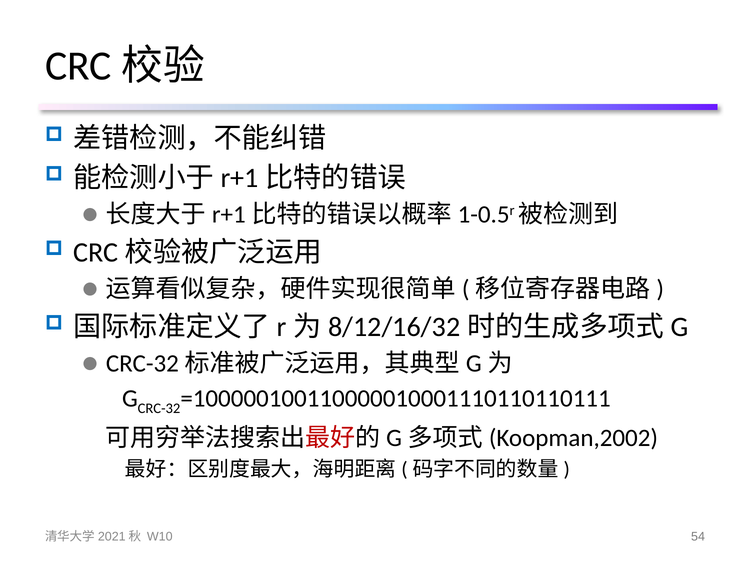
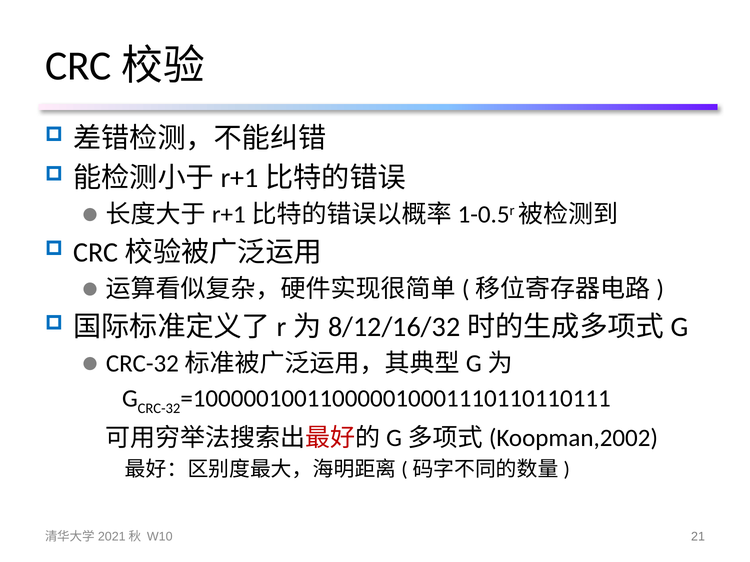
54: 54 -> 21
